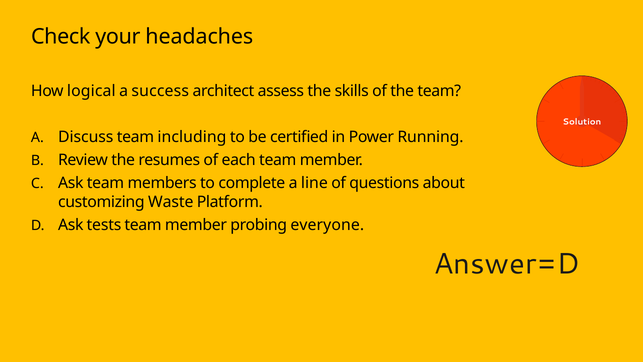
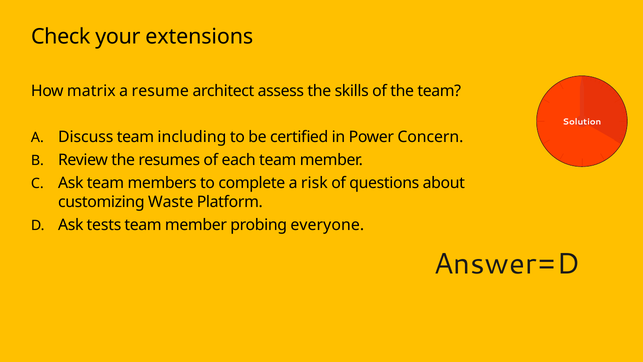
headaches: headaches -> extensions
logical: logical -> matrix
success: success -> resume
Running: Running -> Concern
line: line -> risk
